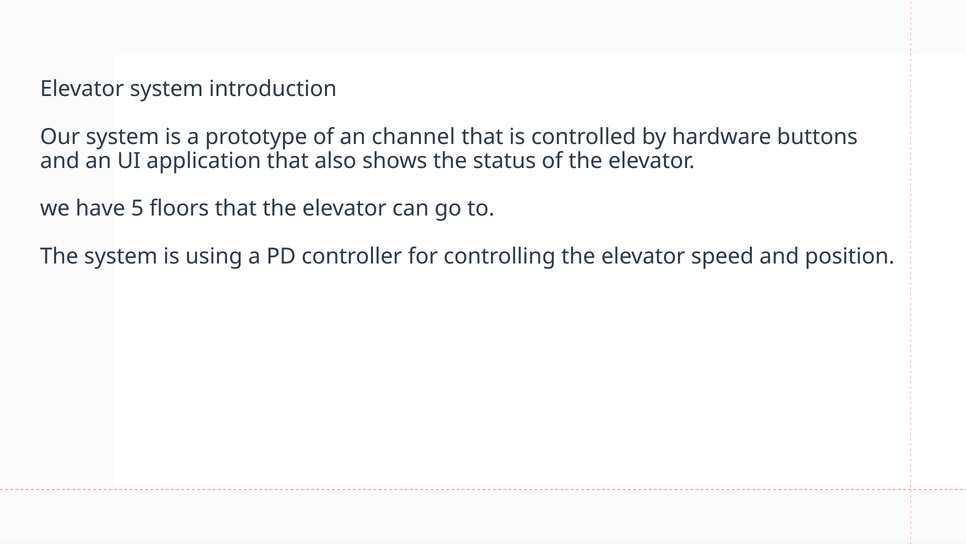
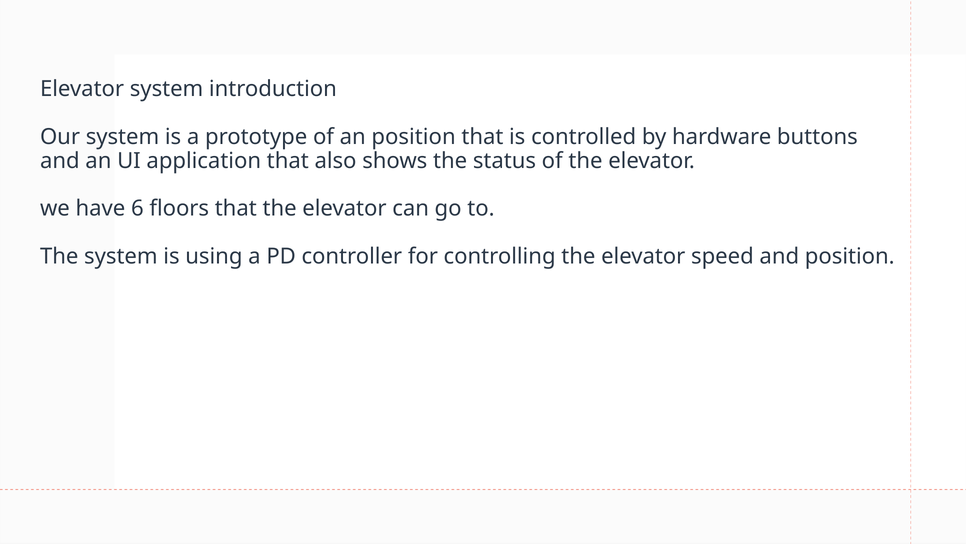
an channel: channel -> position
5: 5 -> 6
